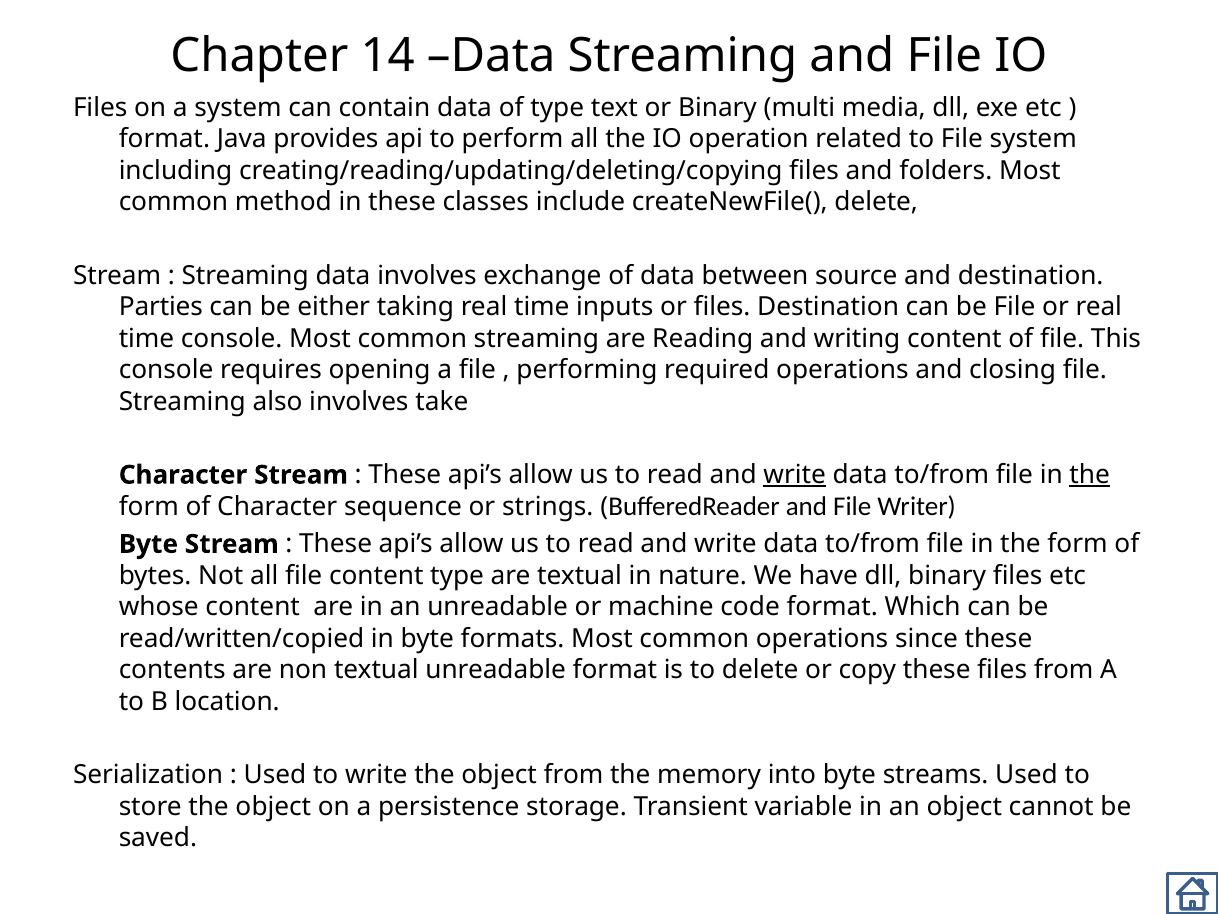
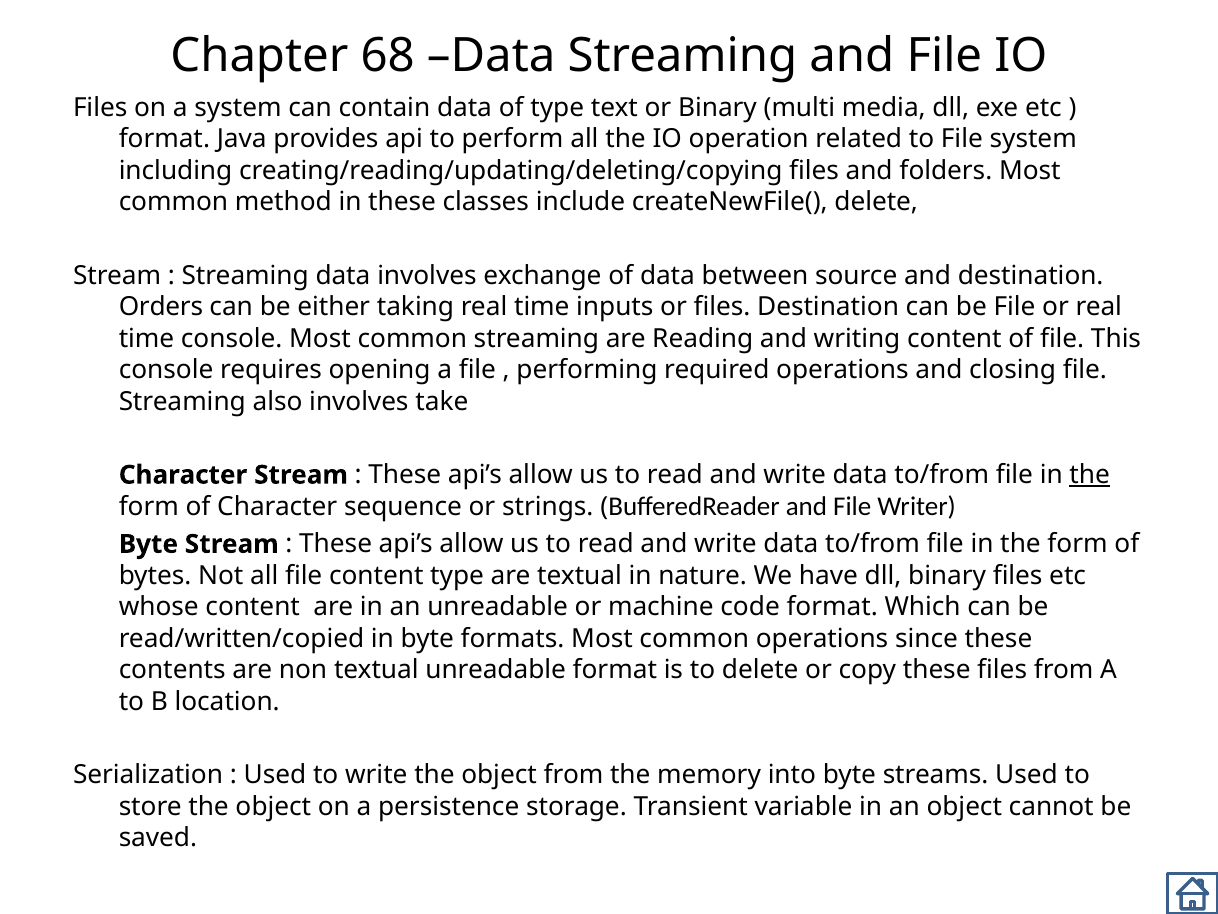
14: 14 -> 68
Parties: Parties -> Orders
write at (795, 475) underline: present -> none
